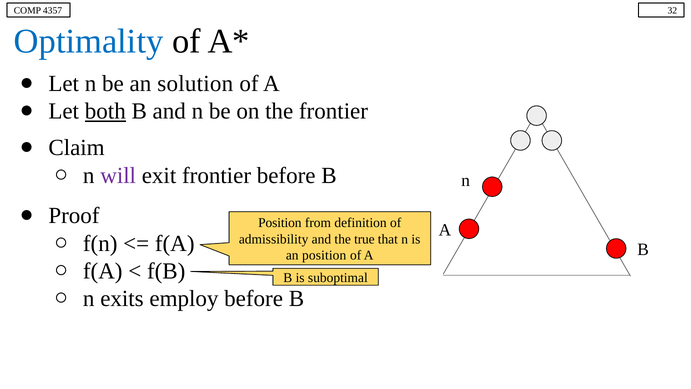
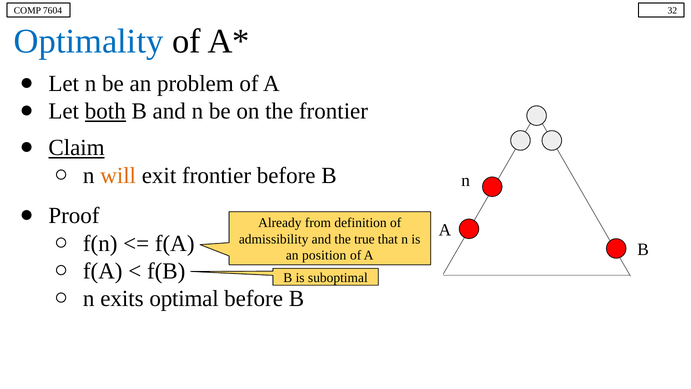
4357: 4357 -> 7604
solution: solution -> problem
Claim underline: none -> present
will colour: purple -> orange
Position at (280, 223): Position -> Already
employ: employ -> optimal
